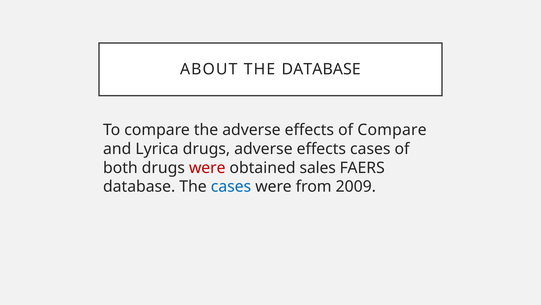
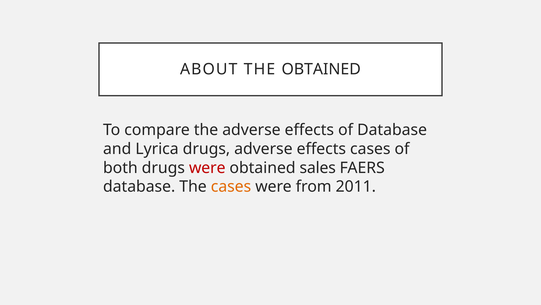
THE DATABASE: DATABASE -> OBTAINED
of Compare: Compare -> Database
cases at (231, 186) colour: blue -> orange
2009: 2009 -> 2011
